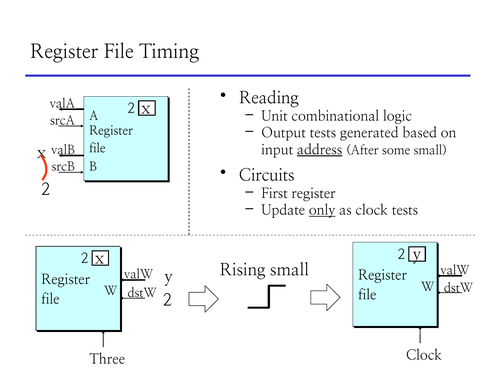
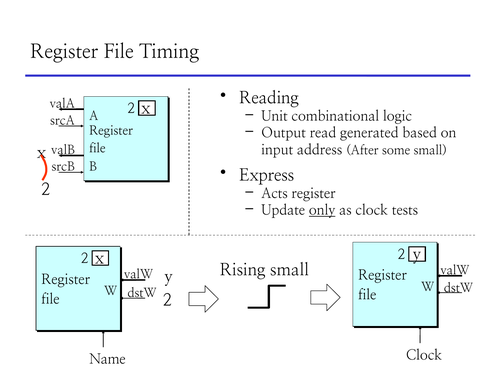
Output tests: tests -> read
address underline: present -> none
Circuits: Circuits -> Express
First: First -> Acts
Three: Three -> Name
